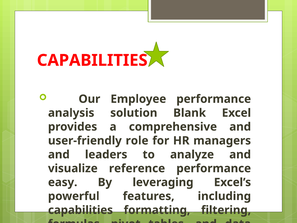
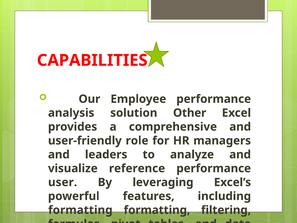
Blank: Blank -> Other
easy: easy -> user
capabilities at (80, 210): capabilities -> formatting
